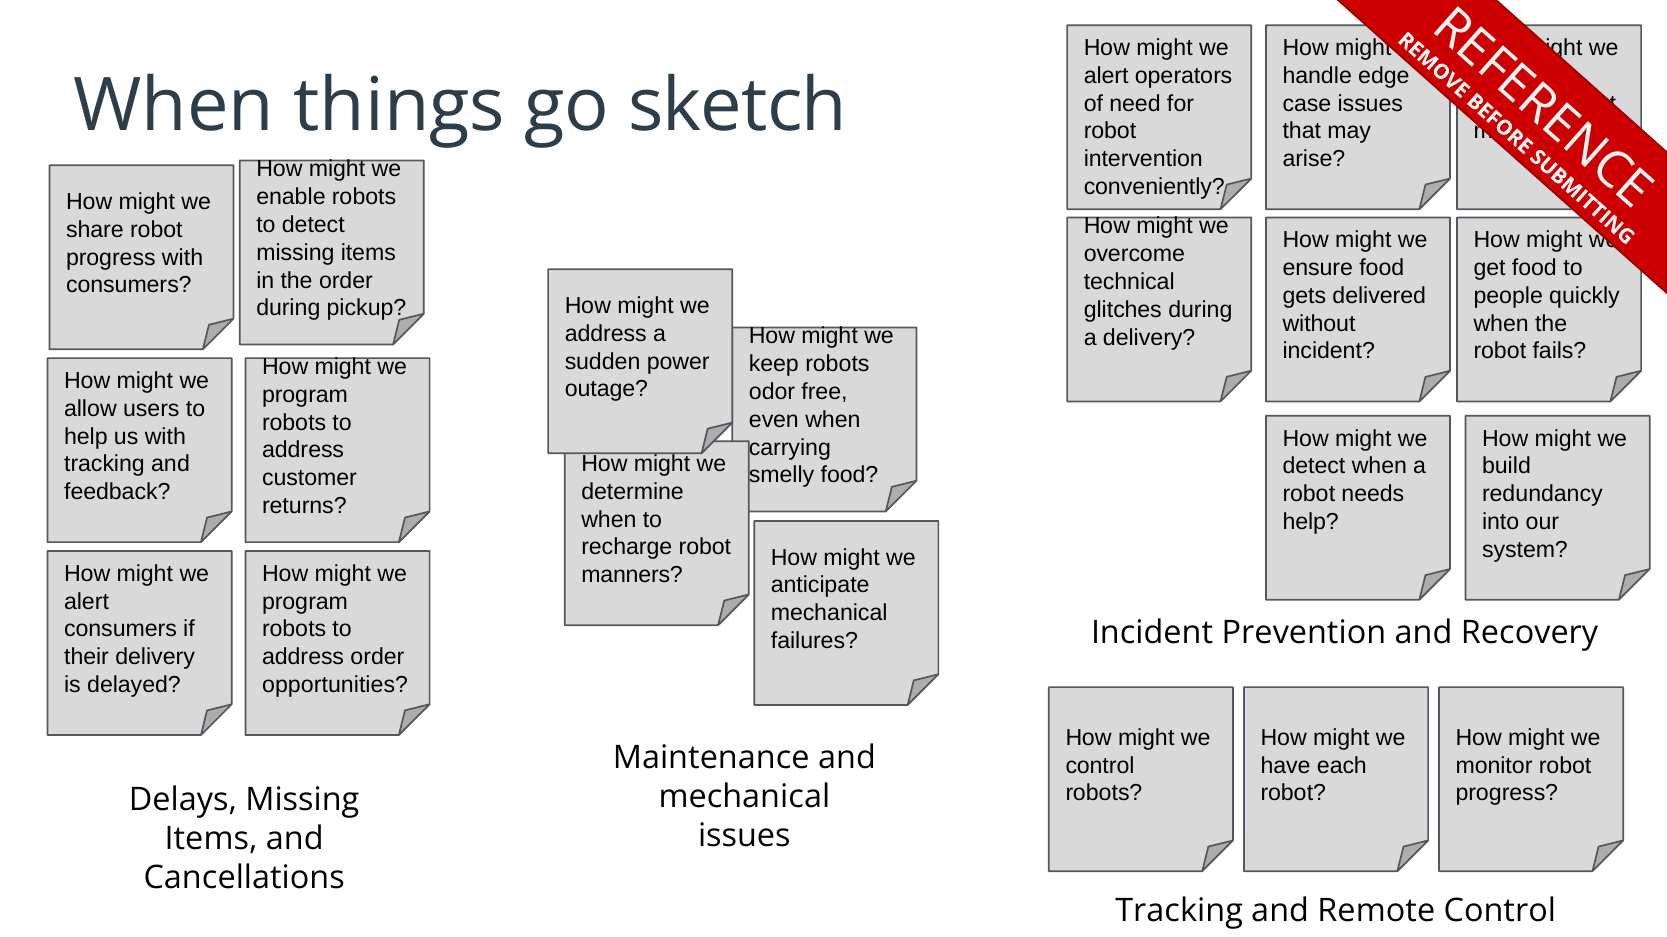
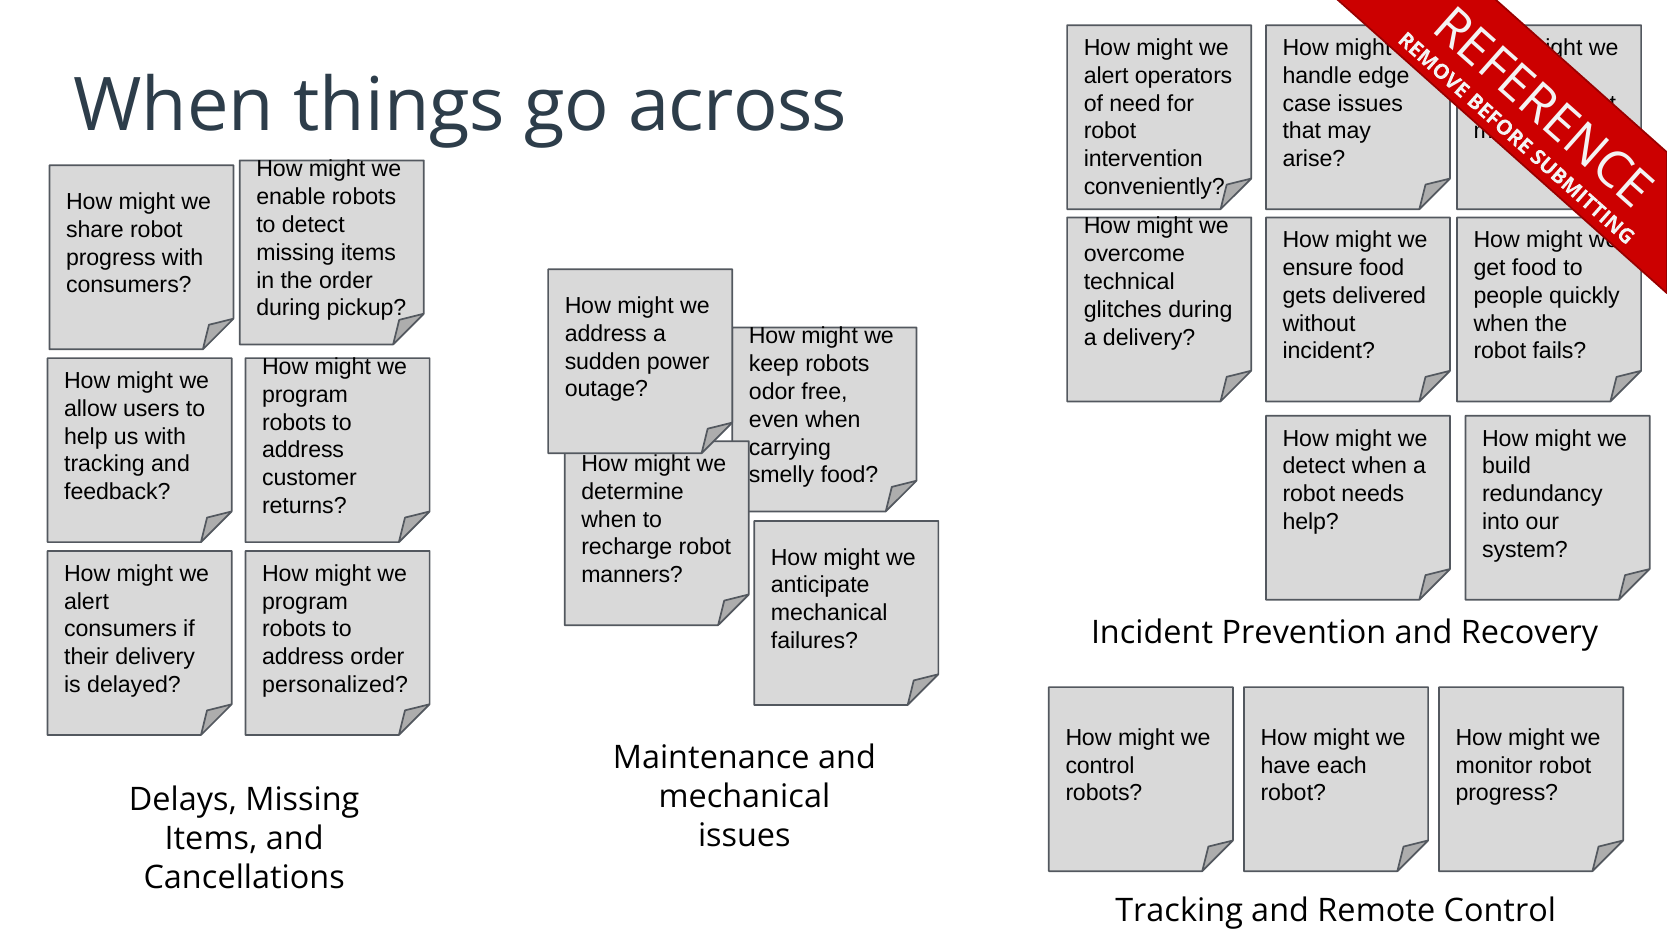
sketch: sketch -> across
opportunities: opportunities -> personalized
